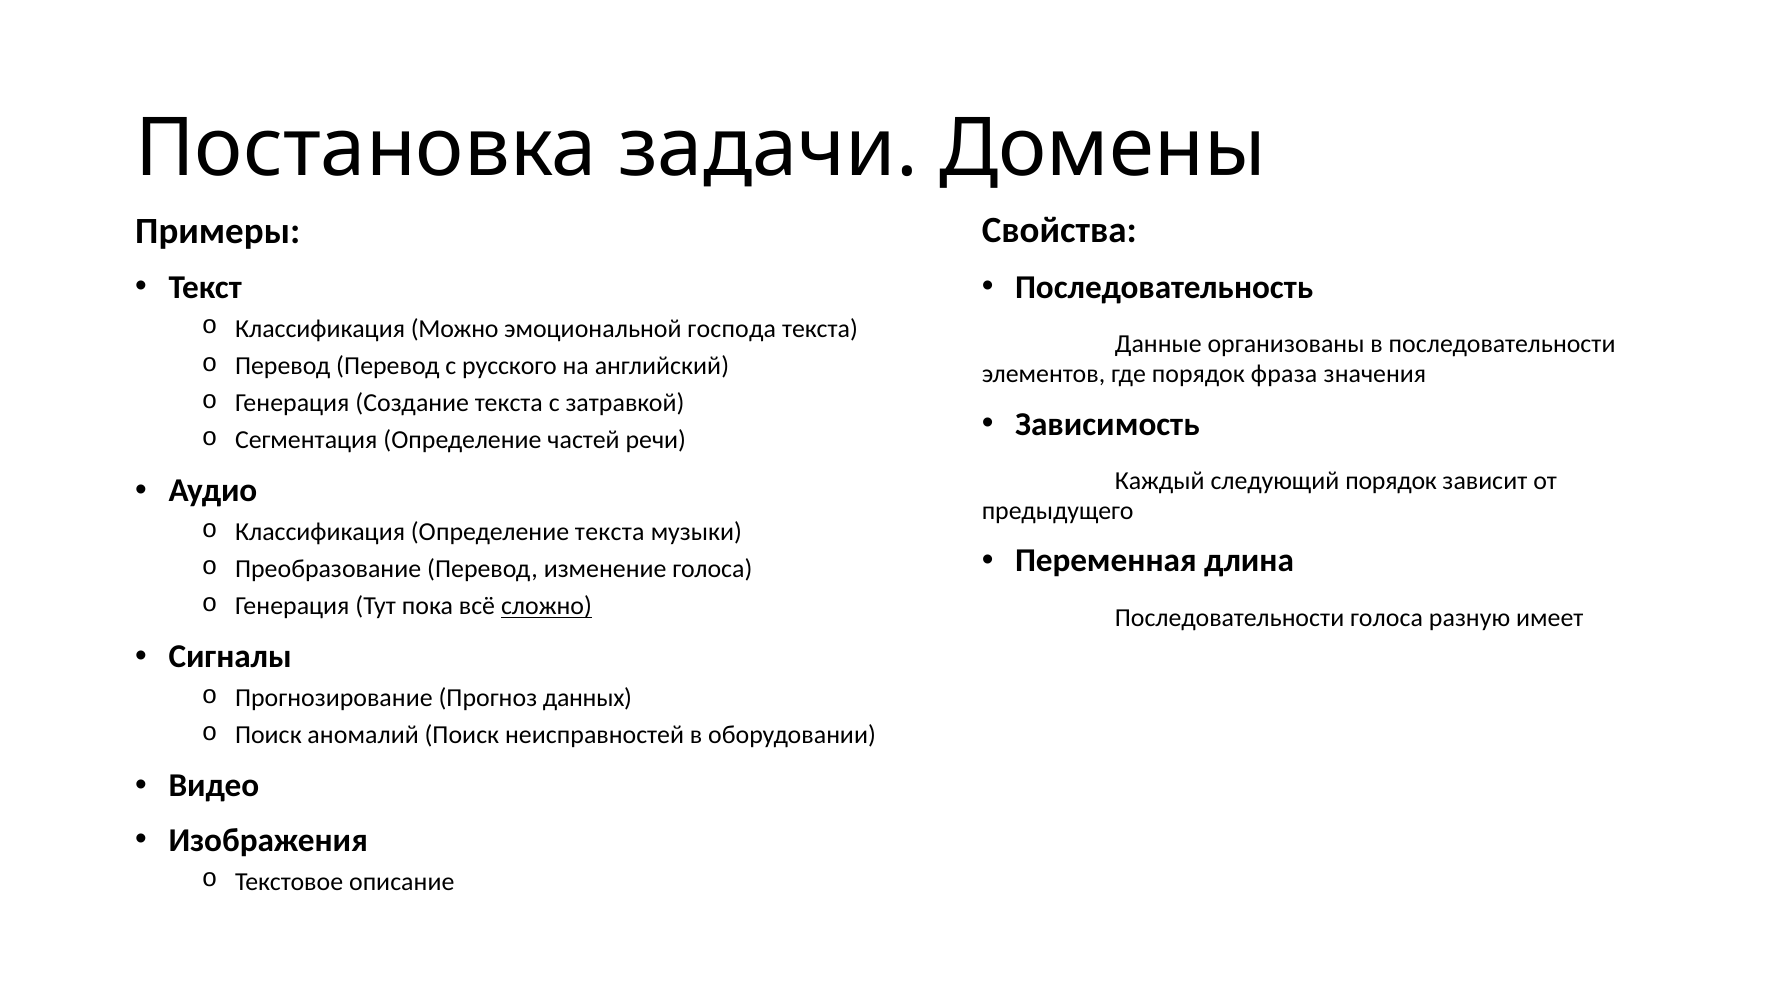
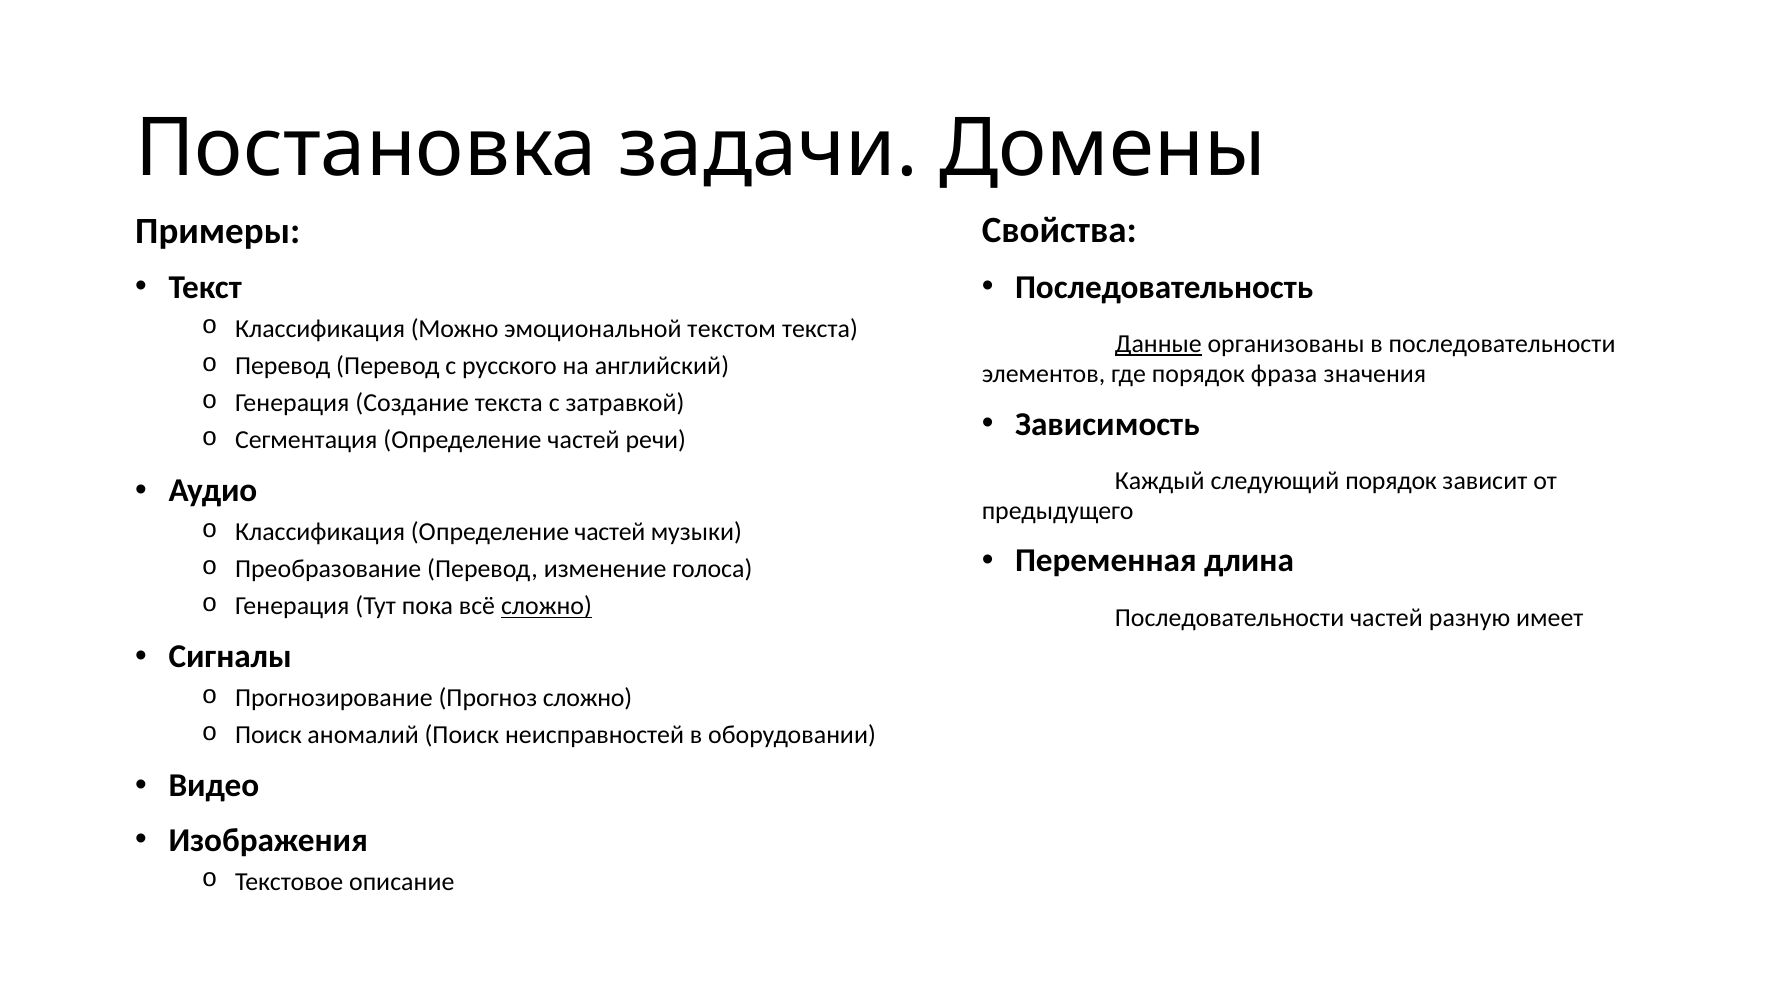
господа: господа -> текстом
Данные underline: none -> present
Классификация Определение текста: текста -> частей
Последовательности голоса: голоса -> частей
Прогноз данных: данных -> сложно
